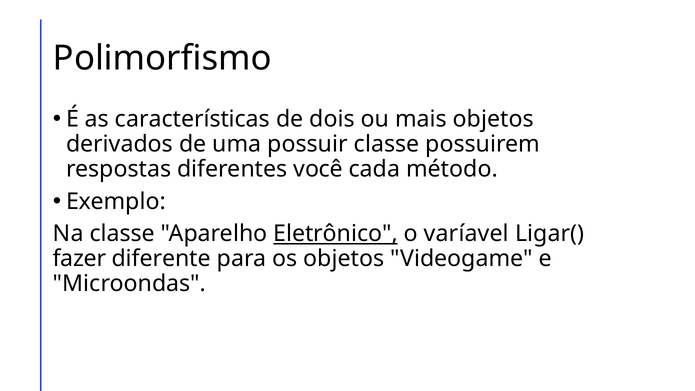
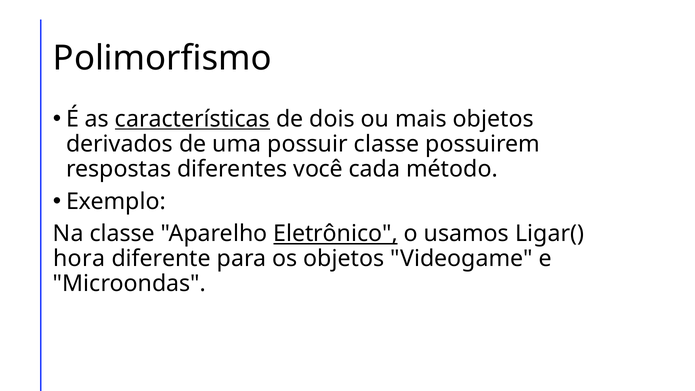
características underline: none -> present
varíavel: varíavel -> usamos
fazer: fazer -> hora
